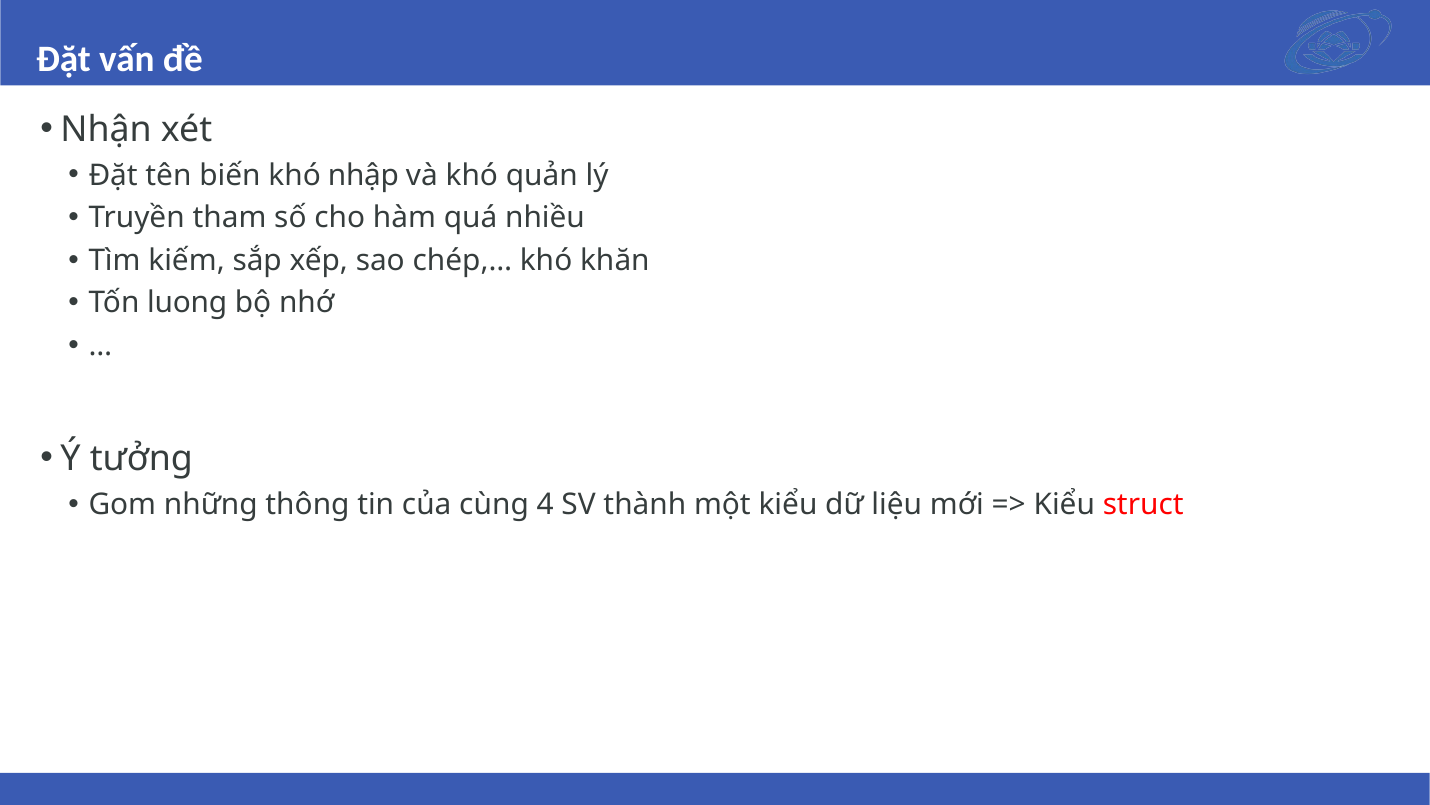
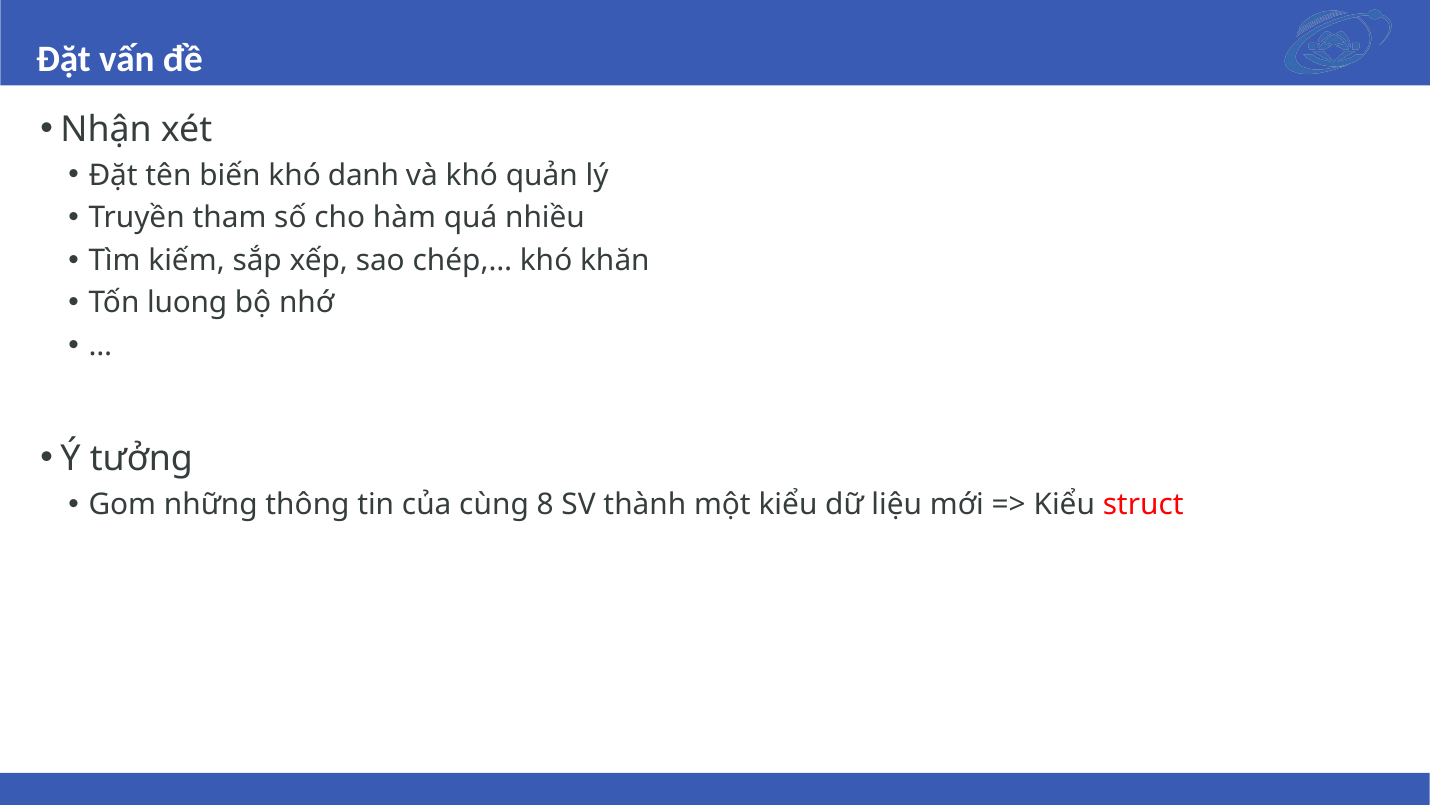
nhập: nhập -> danh
4: 4 -> 8
